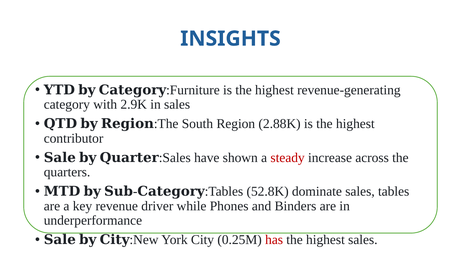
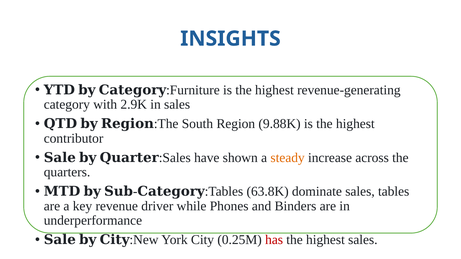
2.88K: 2.88K -> 9.88K
steady colour: red -> orange
52.8K: 52.8K -> 63.8K
